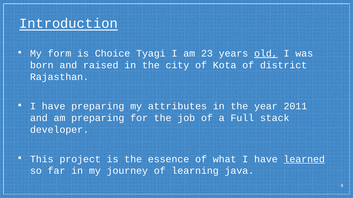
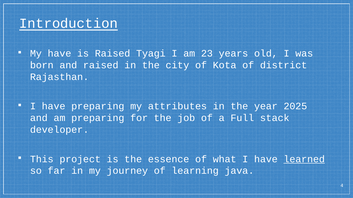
My form: form -> have
is Choice: Choice -> Raised
old underline: present -> none
2011: 2011 -> 2025
